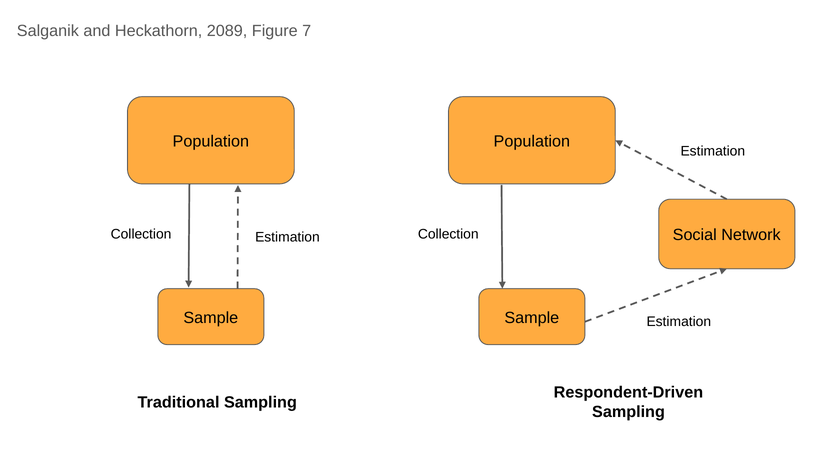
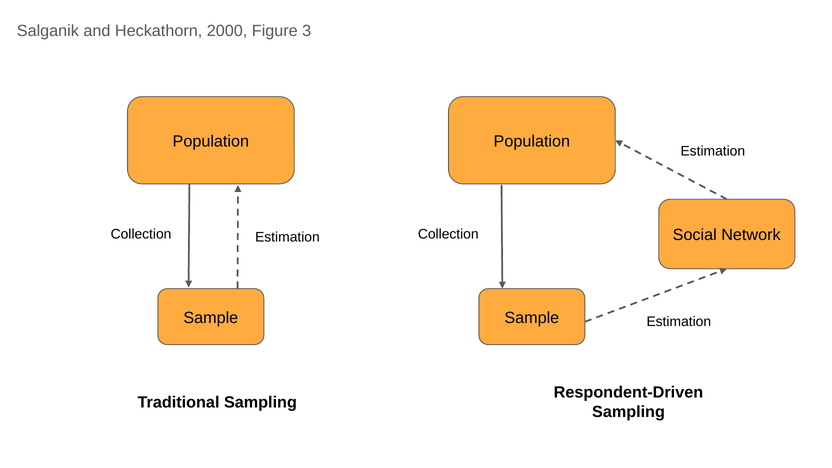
2089: 2089 -> 2000
7: 7 -> 3
